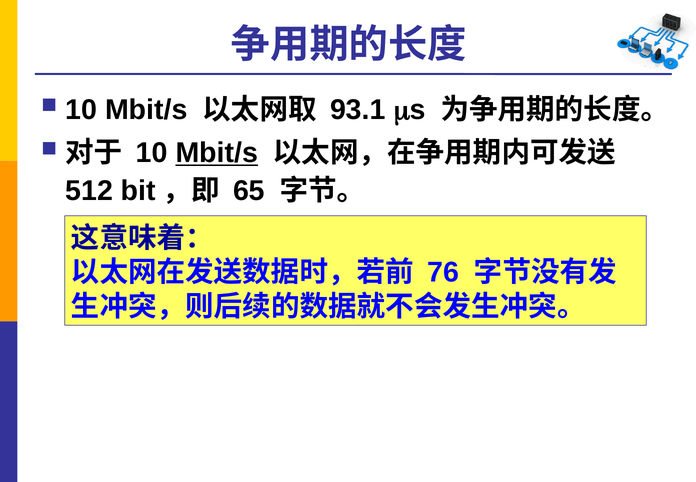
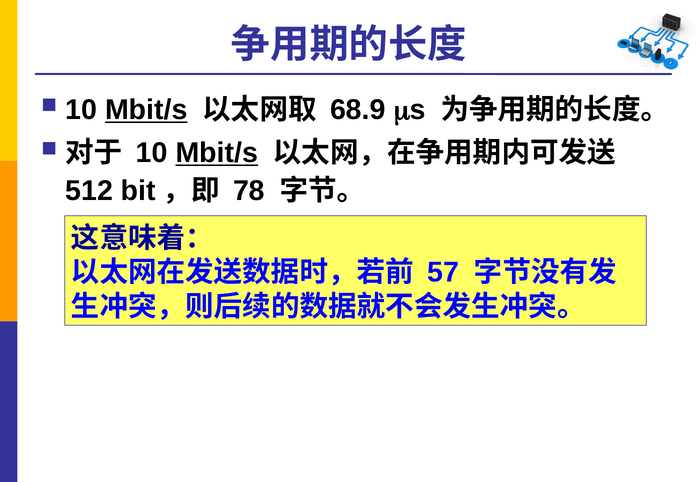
Mbit/s at (146, 110) underline: none -> present
93.1: 93.1 -> 68.9
65: 65 -> 78
76: 76 -> 57
